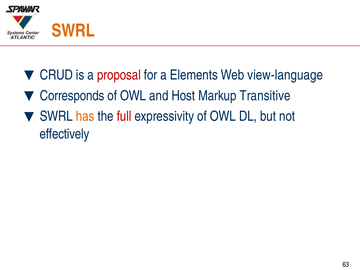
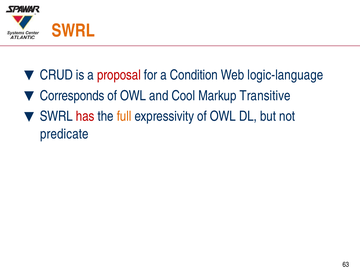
Elements: Elements -> Condition
view-language: view-language -> logic-language
Host: Host -> Cool
has colour: orange -> red
full colour: red -> orange
effectively: effectively -> predicate
